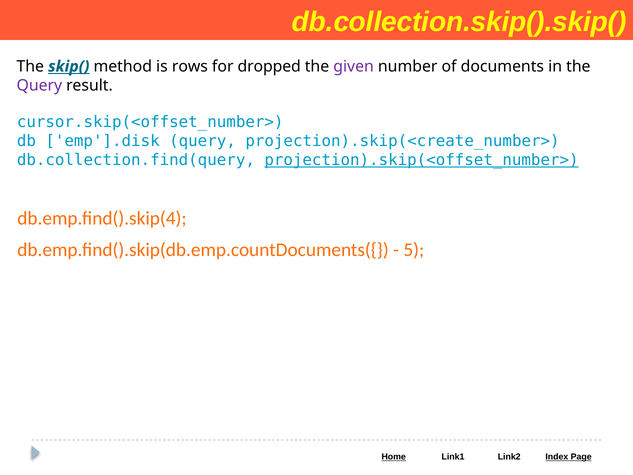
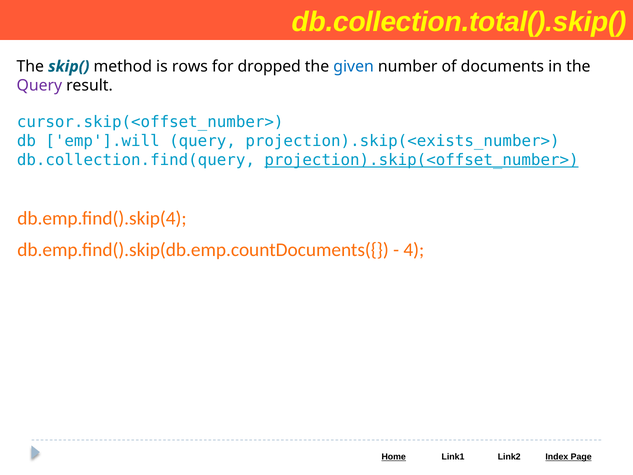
db.collection.skip().skip(: db.collection.skip().skip( -> db.collection.total().skip(
skip( underline: present -> none
given colour: purple -> blue
emp'].disk: emp'].disk -> emp'].will
projection).skip(<create_number>: projection).skip(<create_number> -> projection).skip(<exists_number>
5: 5 -> 4
